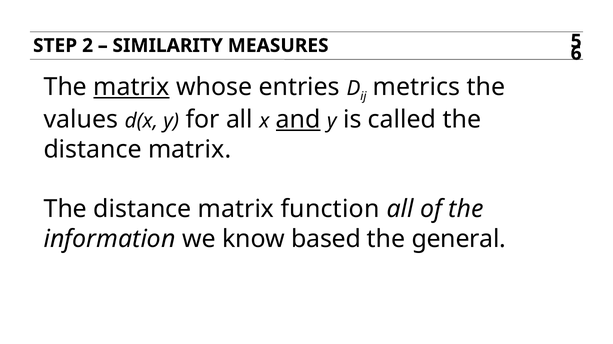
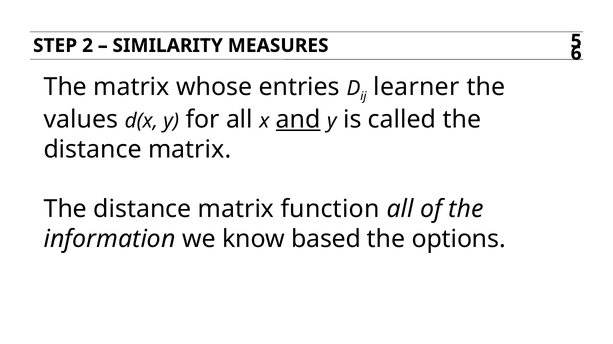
matrix at (132, 87) underline: present -> none
metrics: metrics -> learner
general: general -> options
